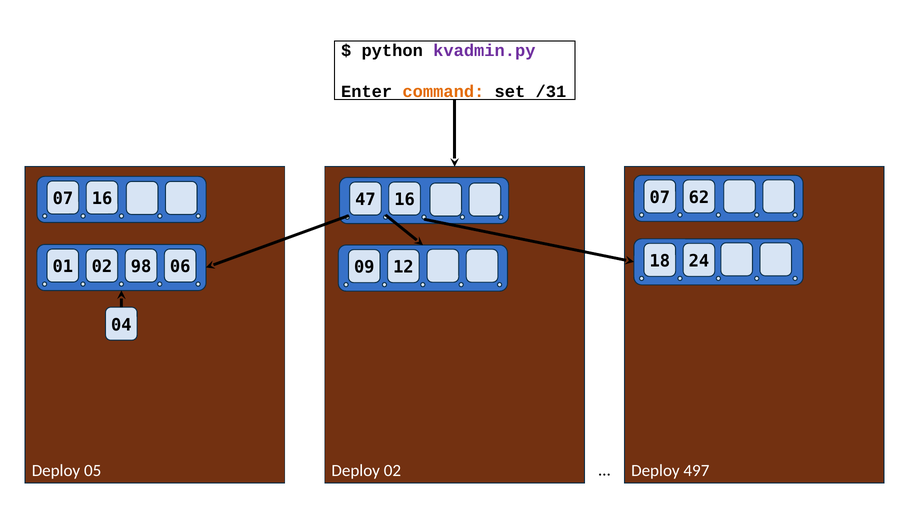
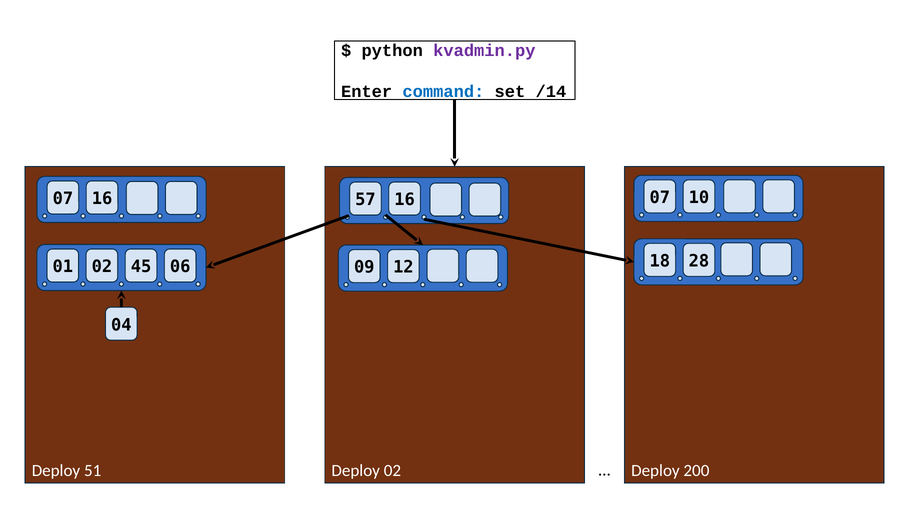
command colour: orange -> blue
/31: /31 -> /14
62: 62 -> 10
47: 47 -> 57
24: 24 -> 28
98: 98 -> 45
05: 05 -> 51
497: 497 -> 200
